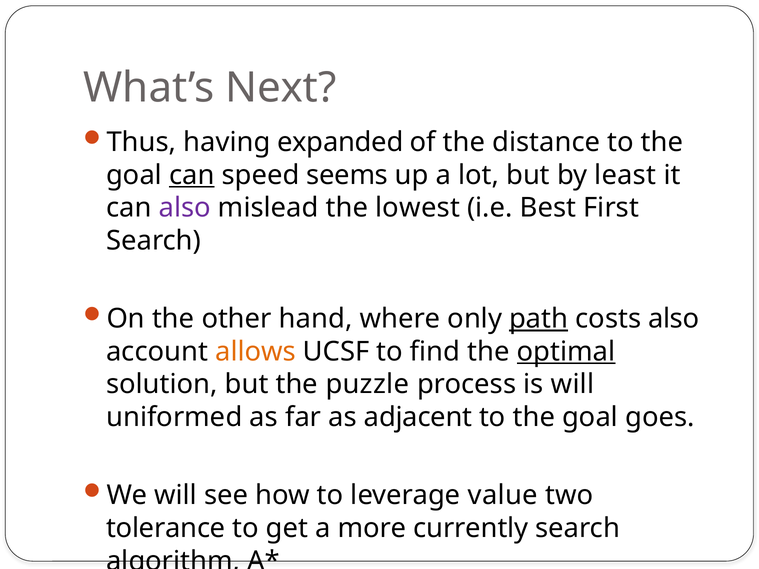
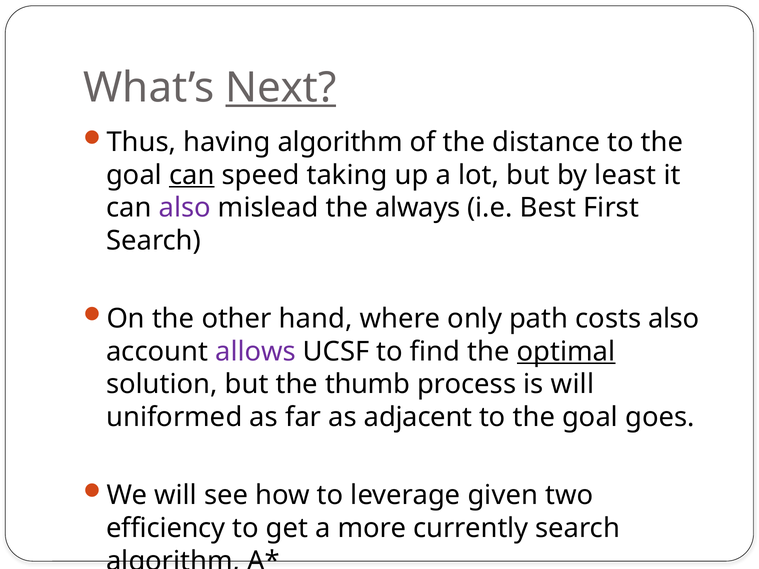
Next underline: none -> present
having expanded: expanded -> algorithm
seems: seems -> taking
lowest: lowest -> always
path underline: present -> none
allows colour: orange -> purple
puzzle: puzzle -> thumb
value: value -> given
tolerance: tolerance -> efficiency
